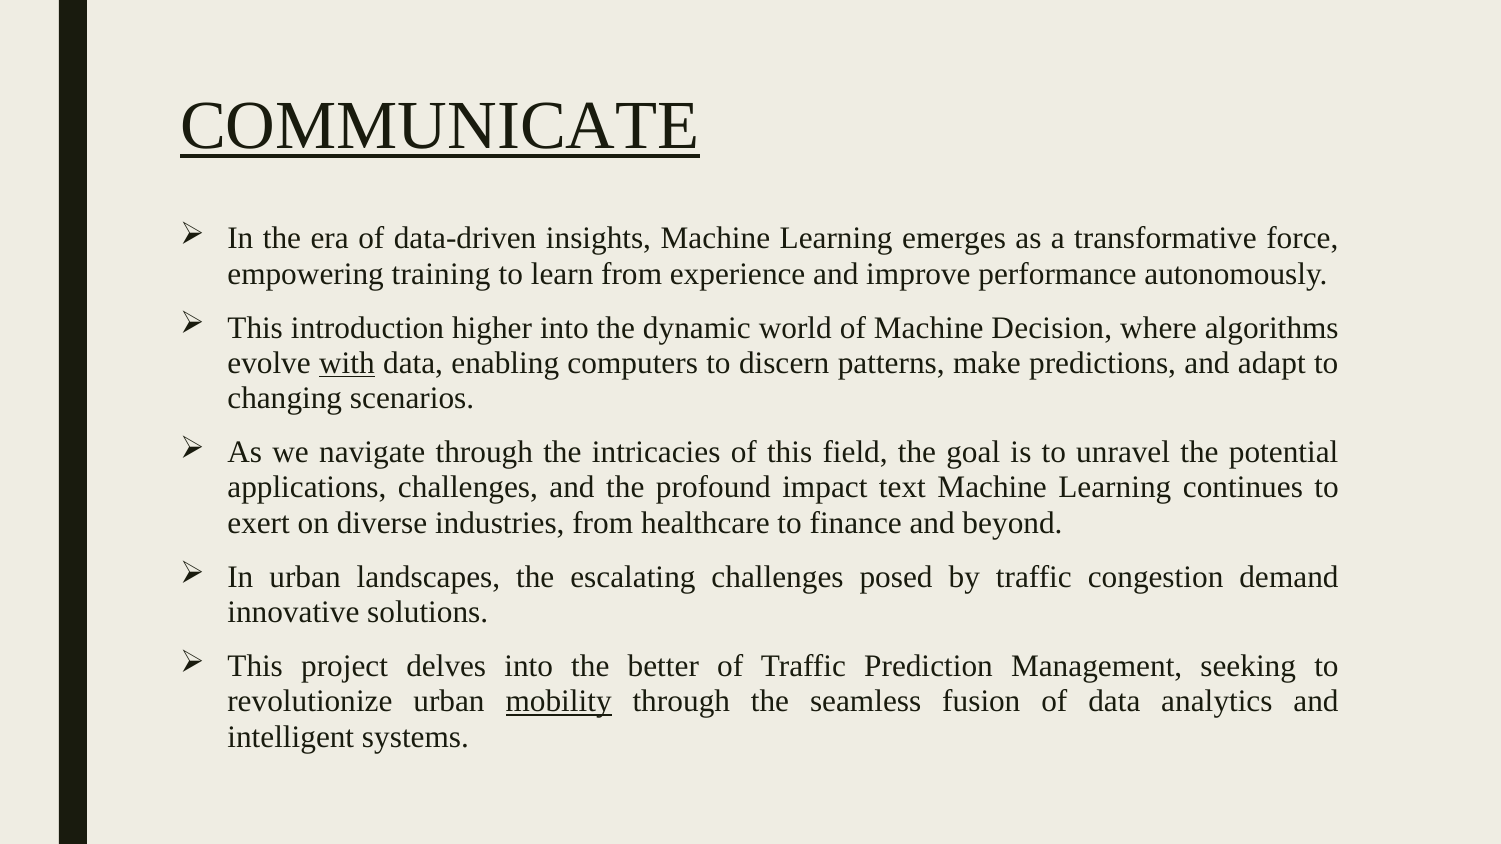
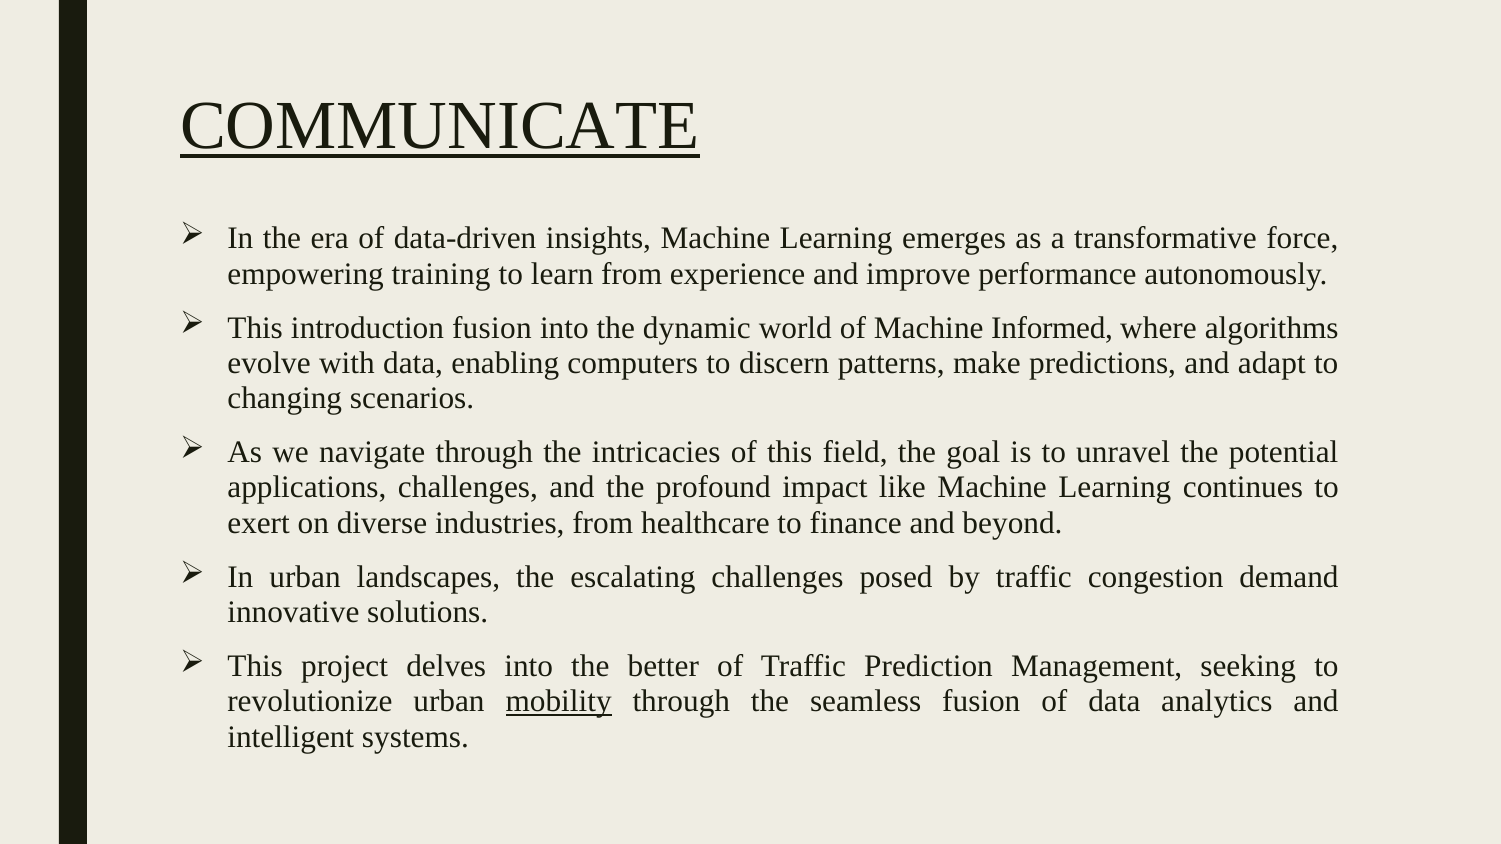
introduction higher: higher -> fusion
Decision: Decision -> Informed
with underline: present -> none
text: text -> like
